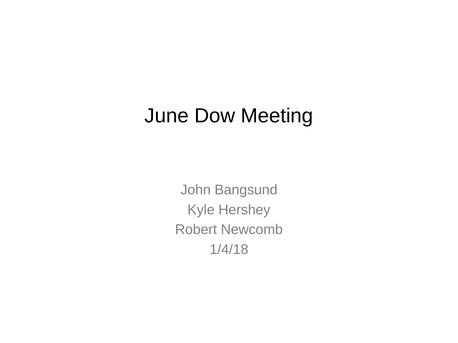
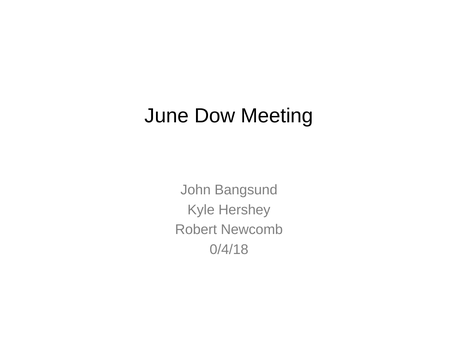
1/4/18: 1/4/18 -> 0/4/18
